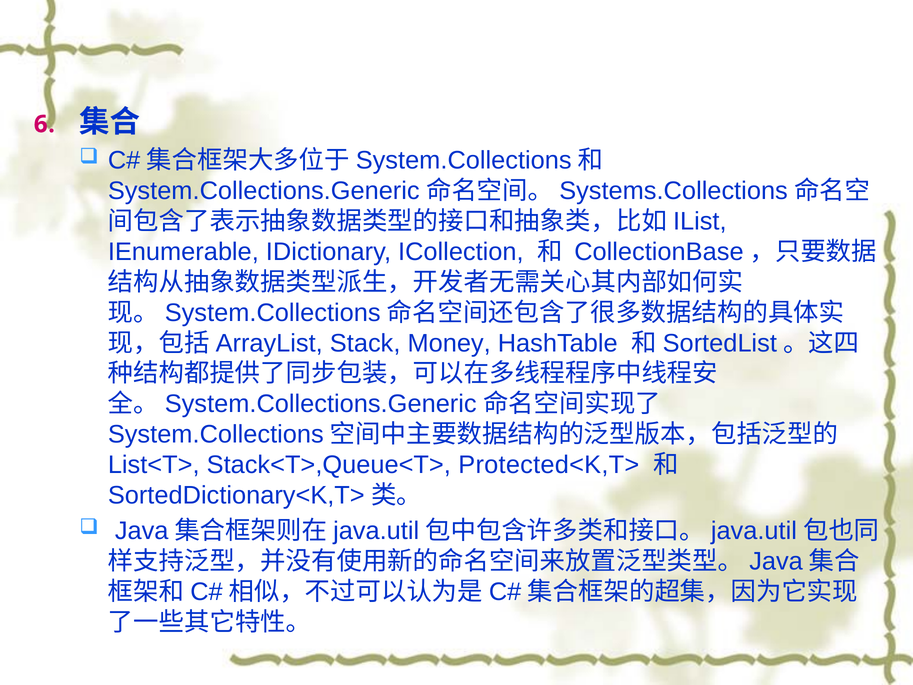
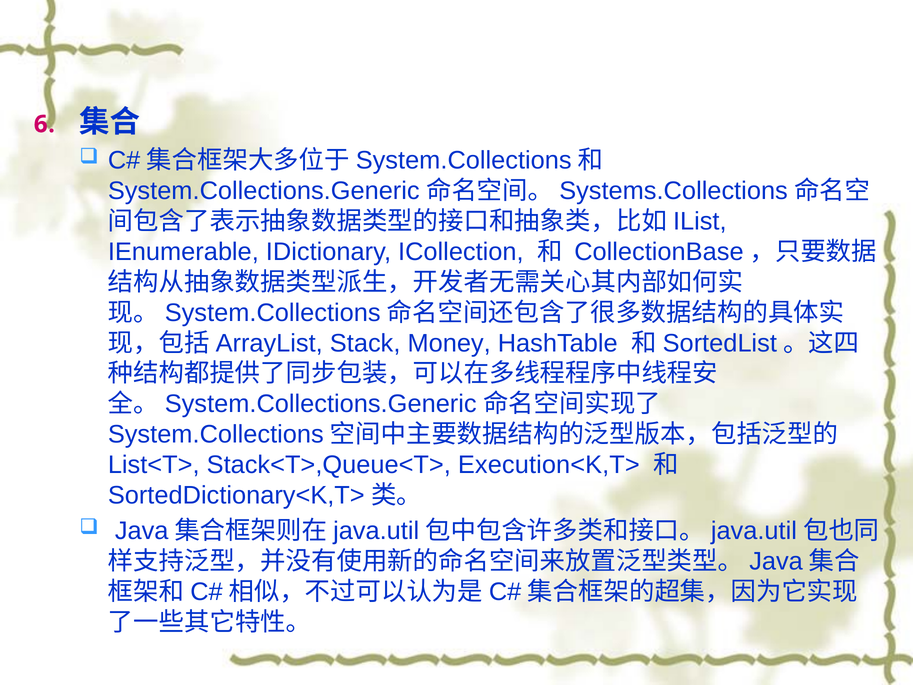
Protected<K,T>: Protected<K,T> -> Execution<K,T>
